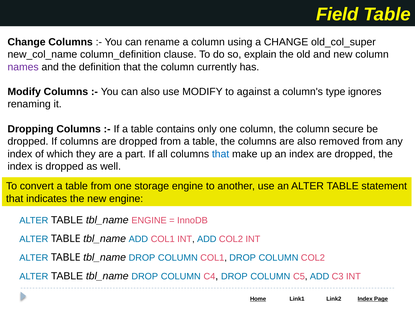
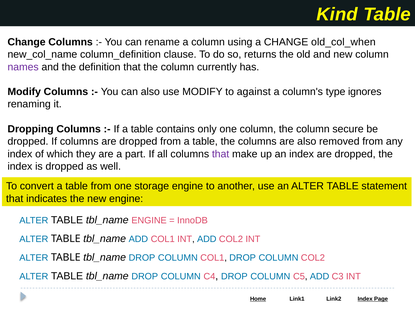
Field: Field -> Kind
old_col_super: old_col_super -> old_col_when
explain: explain -> returns
that at (221, 154) colour: blue -> purple
